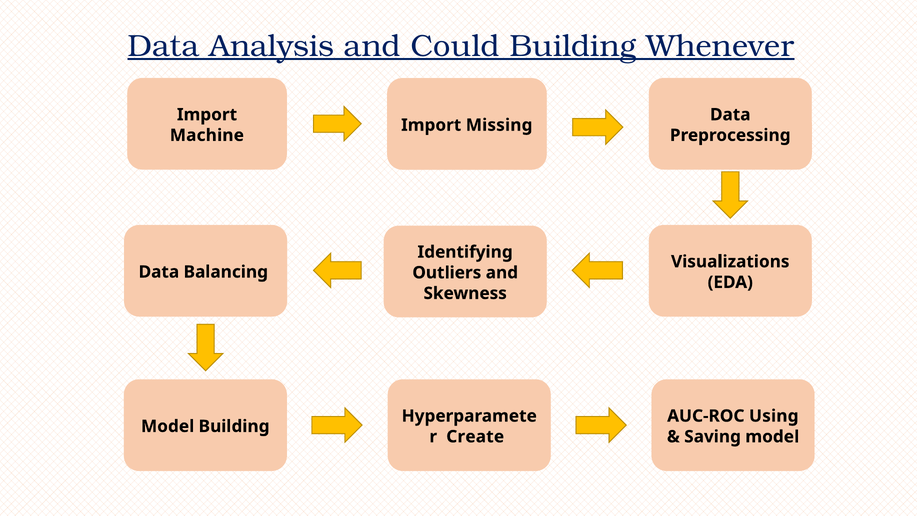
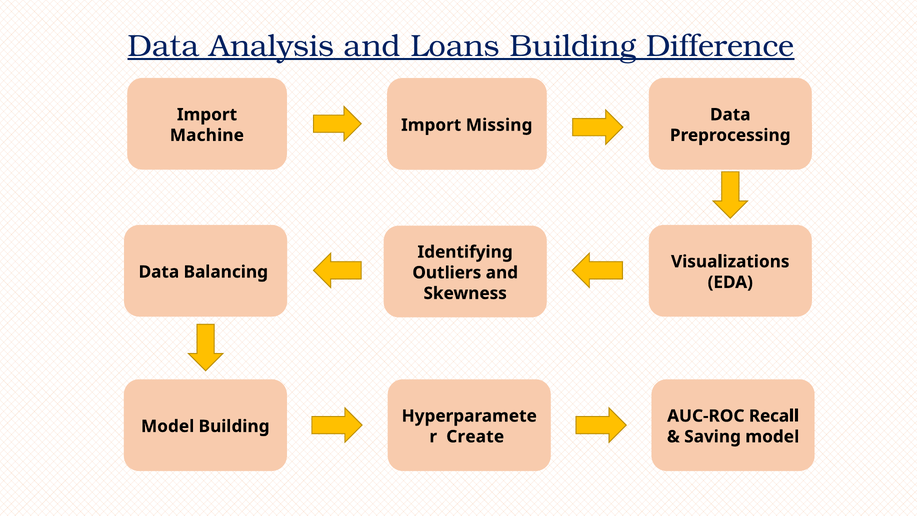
Could: Could -> Loans
Whenever: Whenever -> Difference
Using: Using -> Recall
